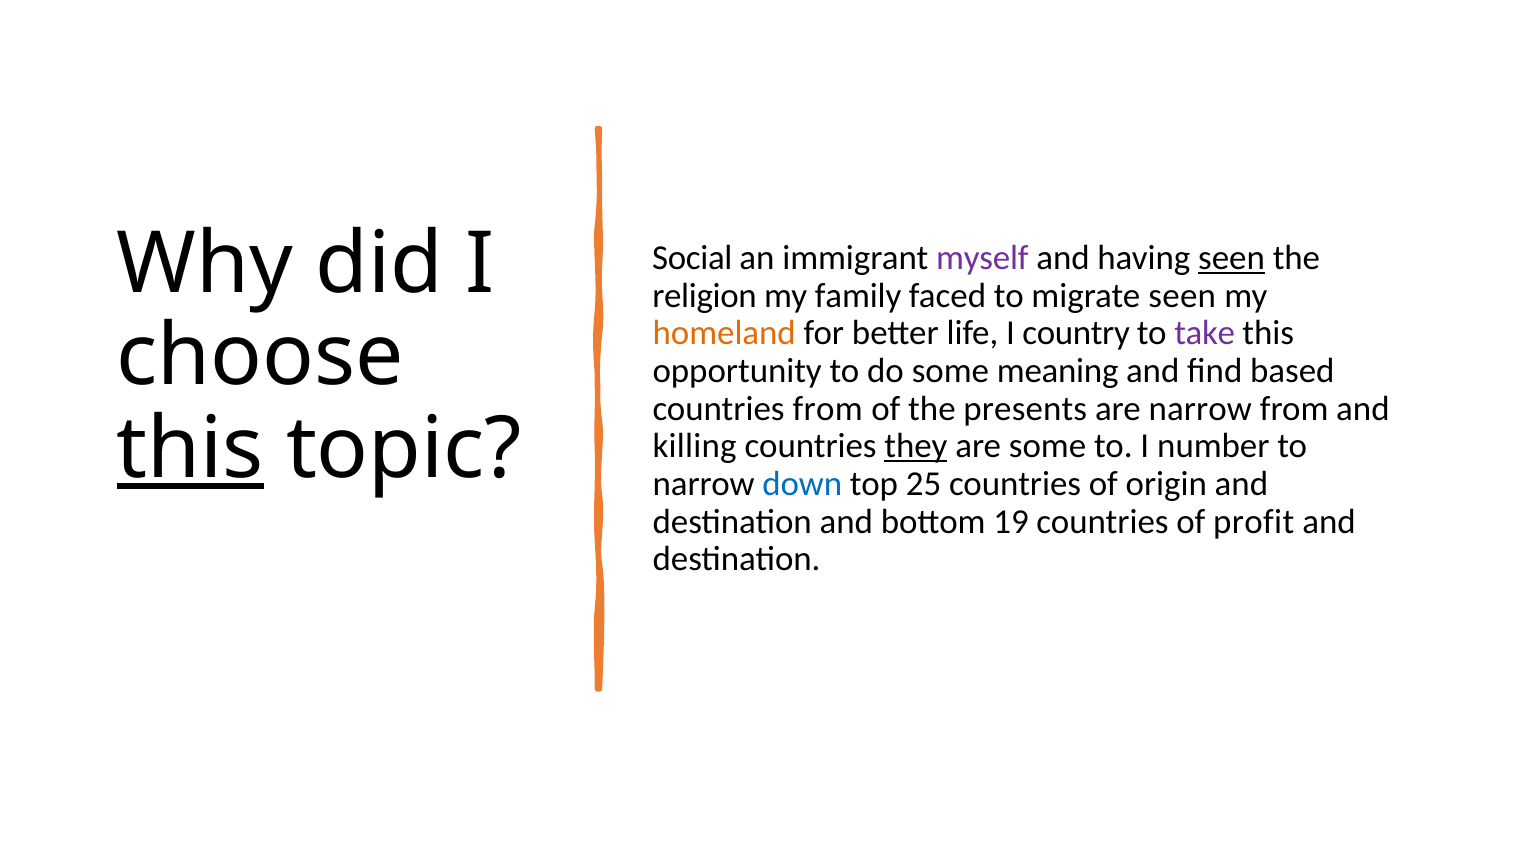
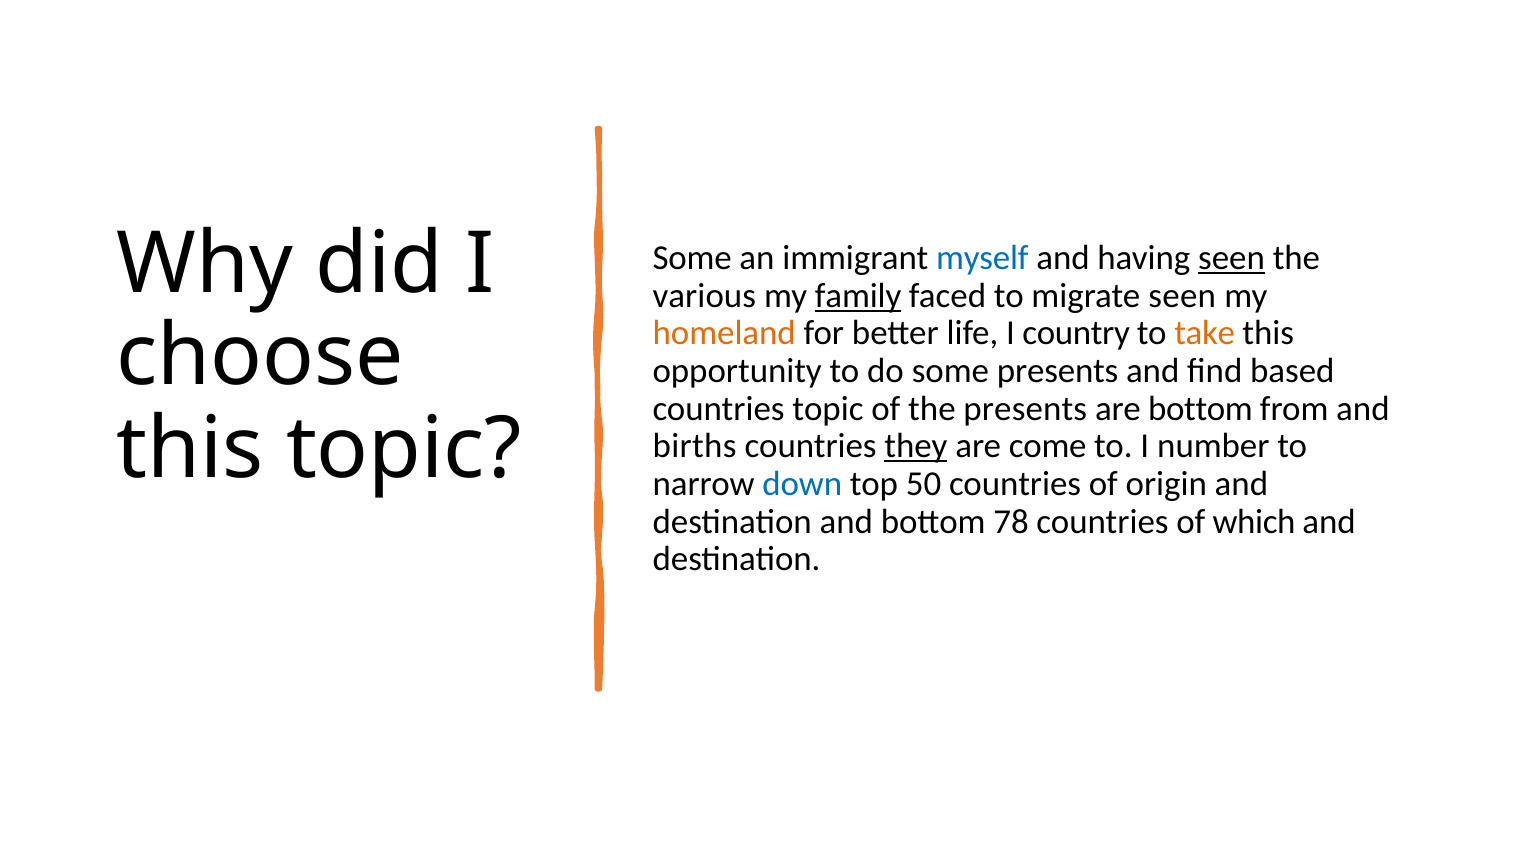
Social at (692, 258): Social -> Some
myself colour: purple -> blue
religion: religion -> various
family underline: none -> present
take colour: purple -> orange
some meaning: meaning -> presents
countries from: from -> topic
are narrow: narrow -> bottom
this at (190, 449) underline: present -> none
killing: killing -> births
are some: some -> come
25: 25 -> 50
19: 19 -> 78
profit: profit -> which
